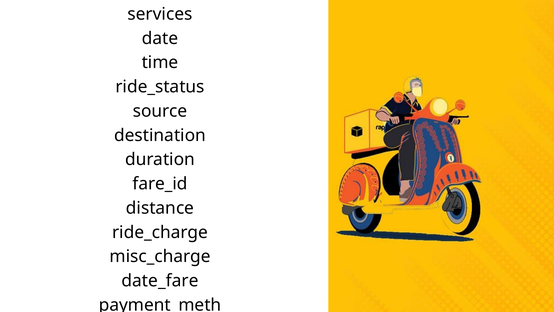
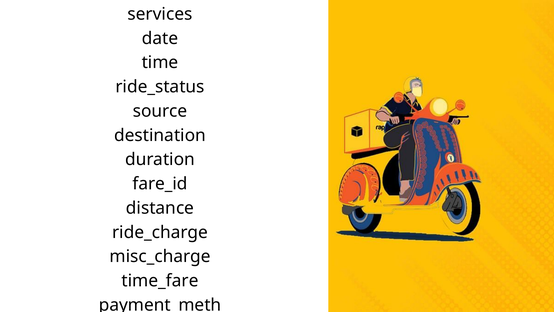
date_fare: date_fare -> time_fare
